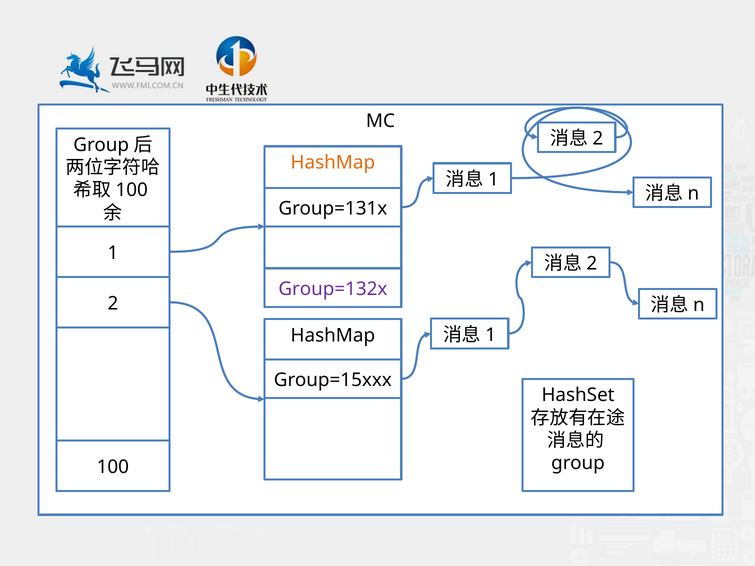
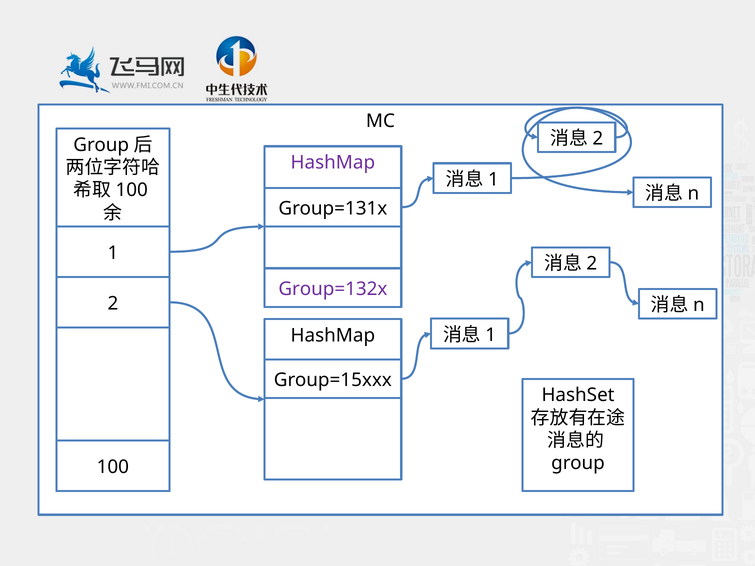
HashMap at (333, 163) colour: orange -> purple
